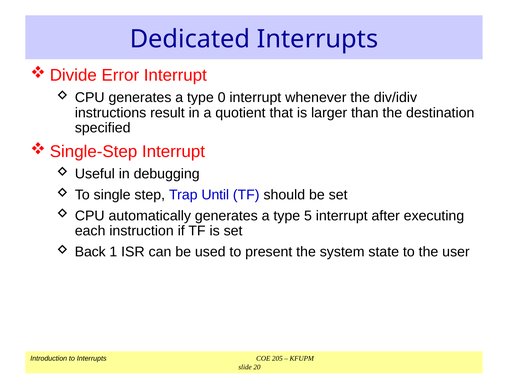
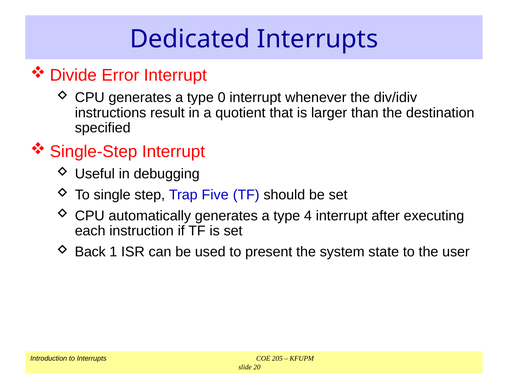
Until: Until -> Five
5: 5 -> 4
